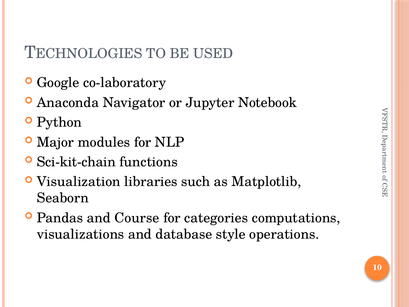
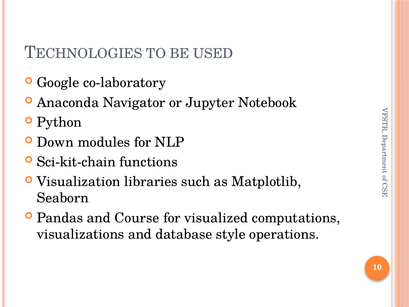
Major: Major -> Down
categories: categories -> visualized
